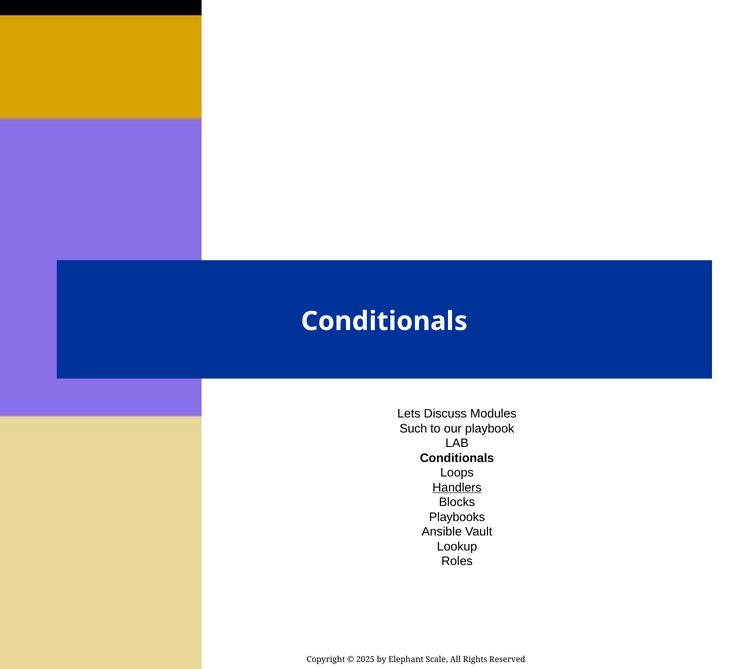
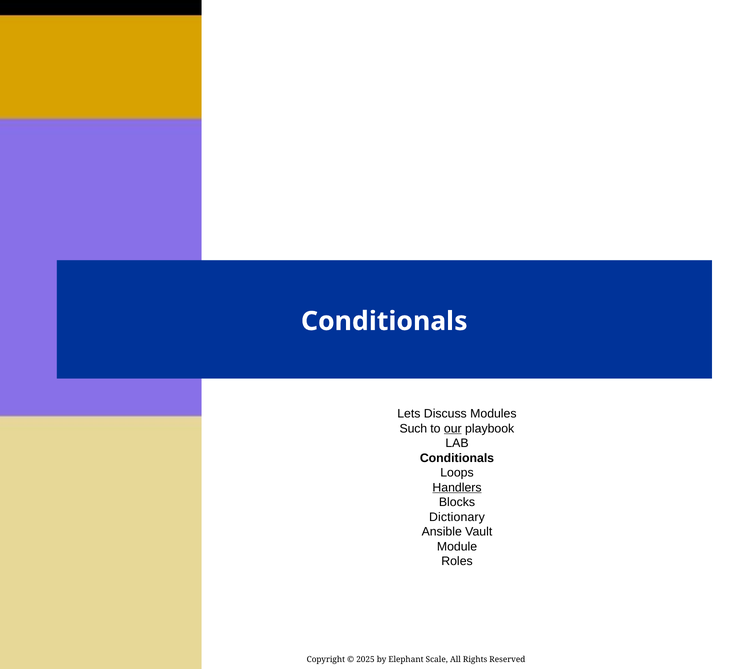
our underline: none -> present
Playbooks: Playbooks -> Dictionary
Lookup: Lookup -> Module
